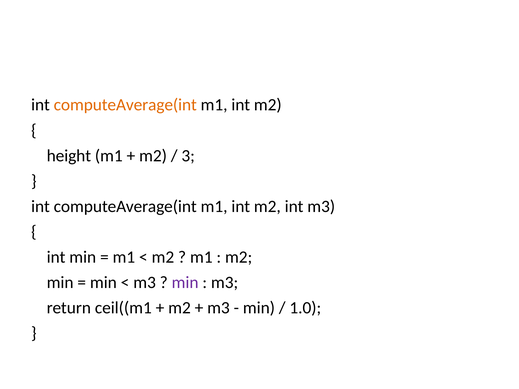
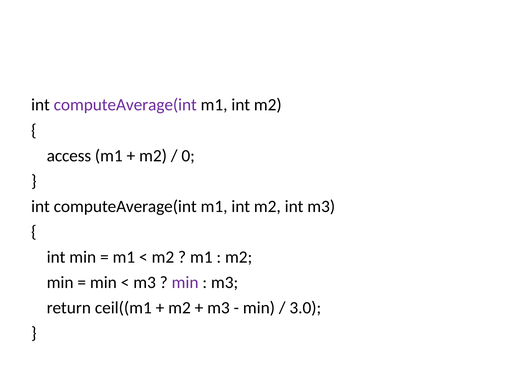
computeAverage(int at (125, 105) colour: orange -> purple
height: height -> access
3: 3 -> 0
1.0: 1.0 -> 3.0
